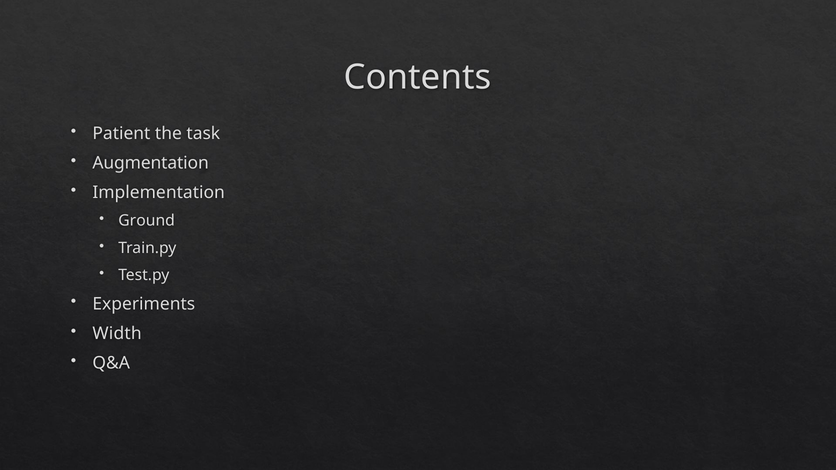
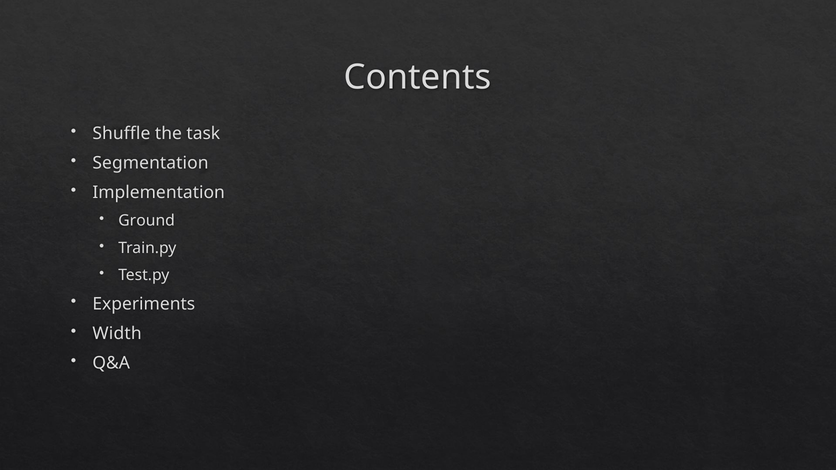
Patient: Patient -> Shuffle
Augmentation: Augmentation -> Segmentation
